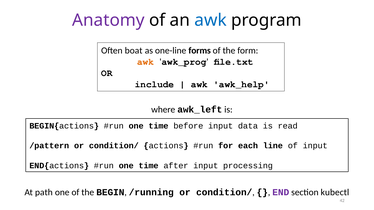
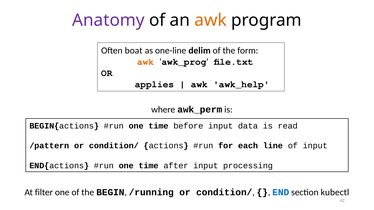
awk at (211, 20) colour: blue -> orange
forms: forms -> delim
include: include -> applies
awk_left: awk_left -> awk_perm
path: path -> filter
END colour: purple -> blue
